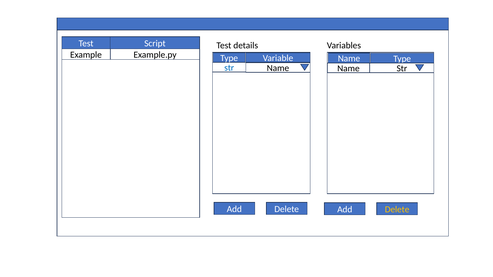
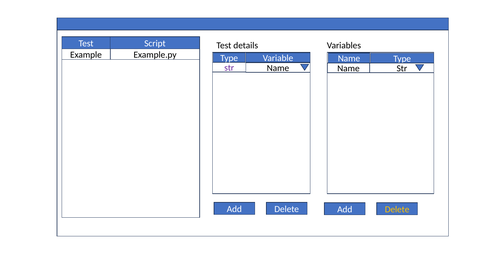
str at (229, 68) colour: blue -> purple
